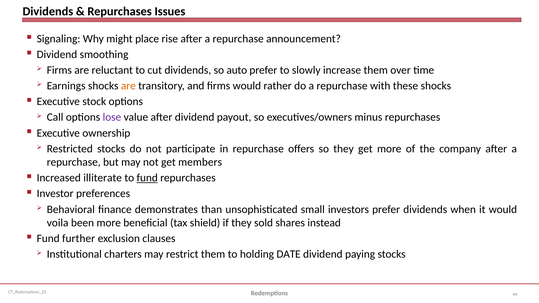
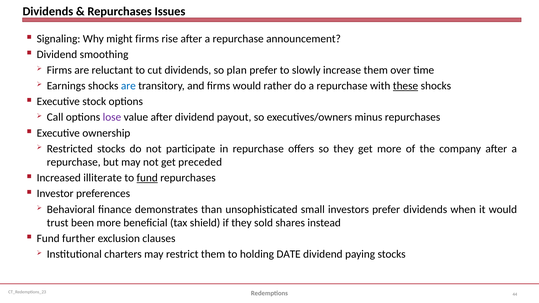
might place: place -> firms
auto: auto -> plan
are at (128, 86) colour: orange -> blue
these underline: none -> present
members: members -> preceded
voila: voila -> trust
